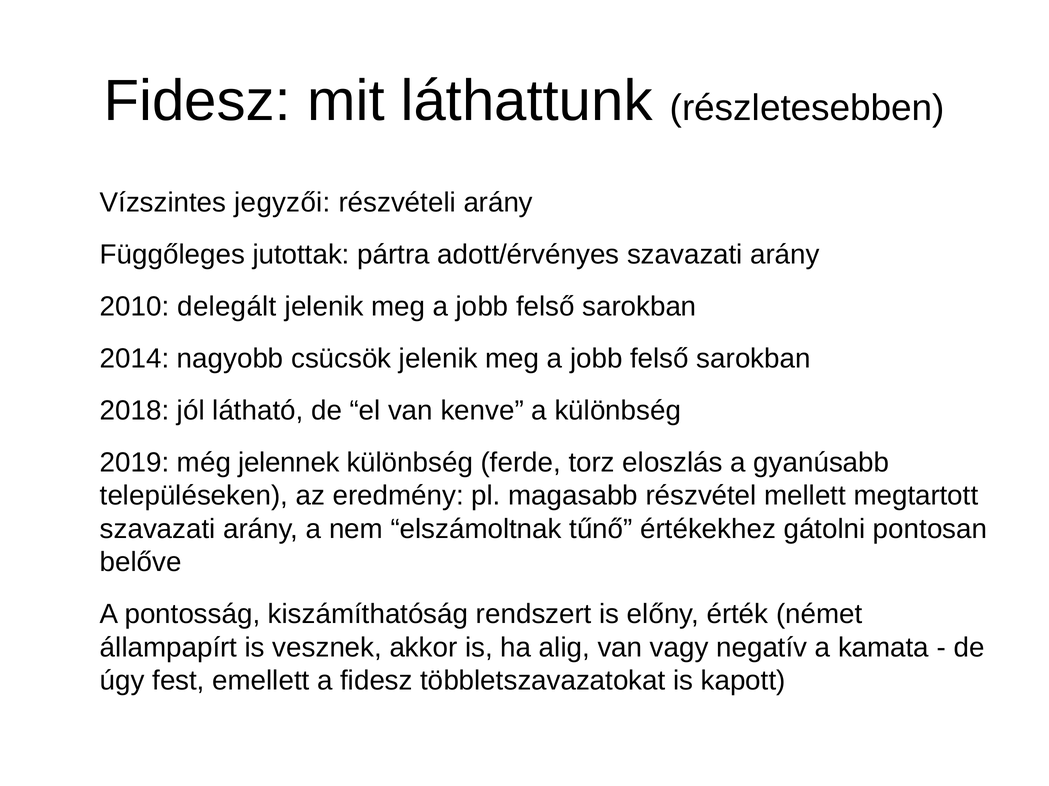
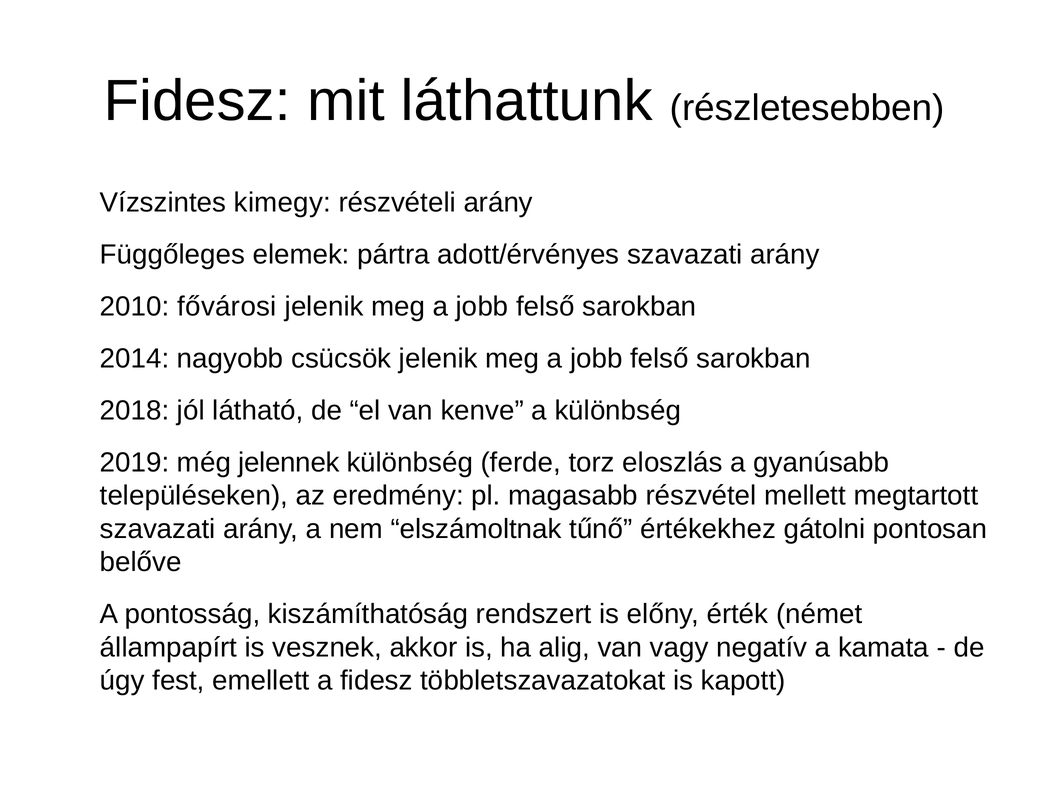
jegyzői: jegyzői -> kimegy
jutottak: jutottak -> elemek
delegált: delegált -> fővárosi
